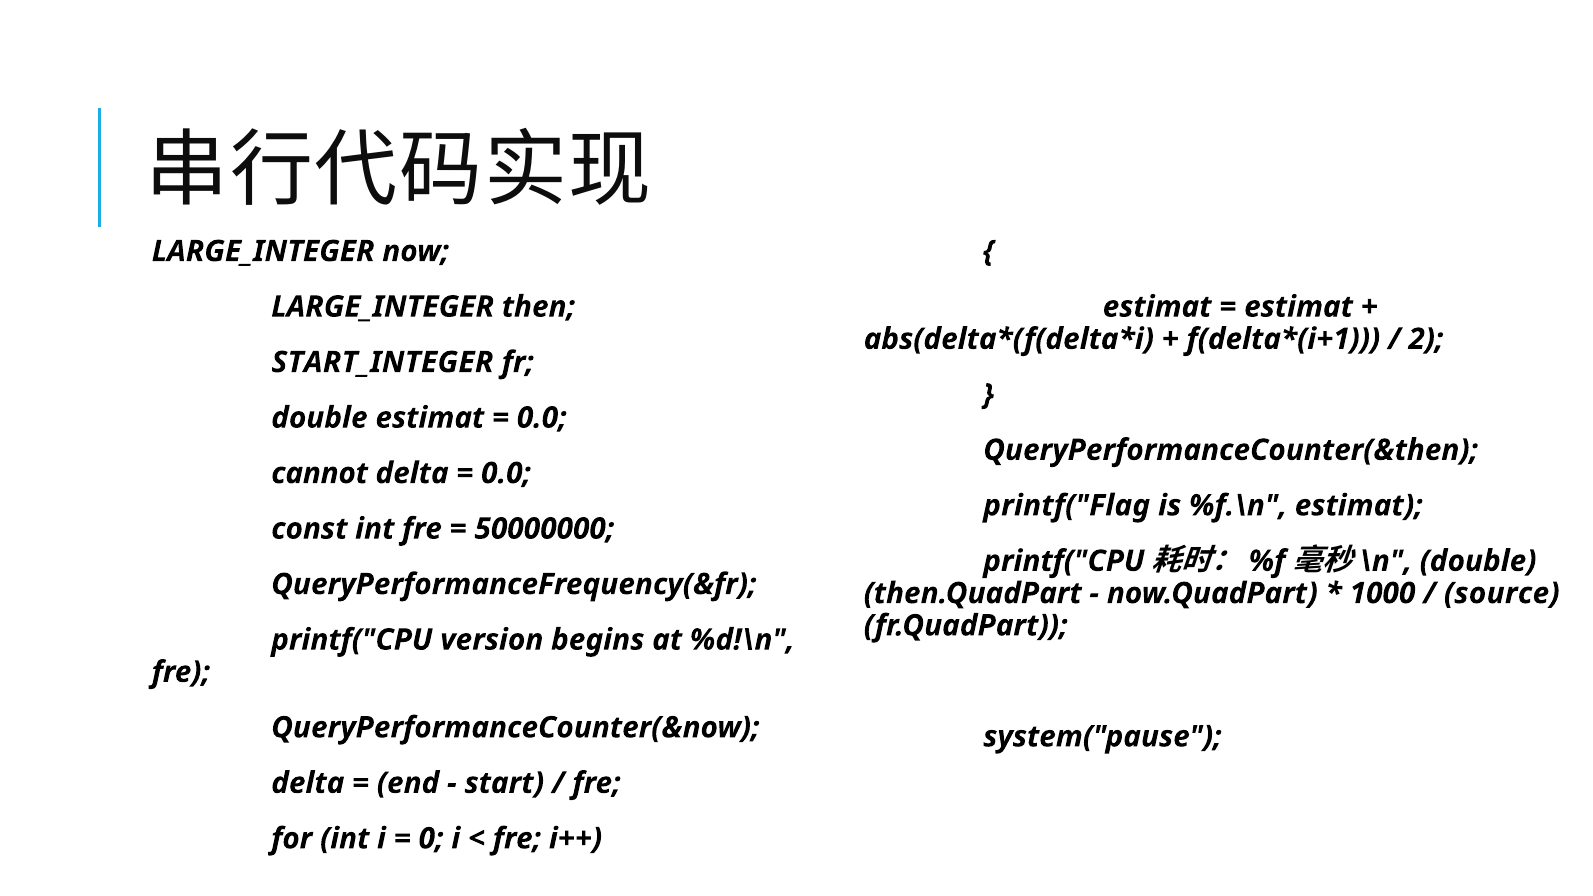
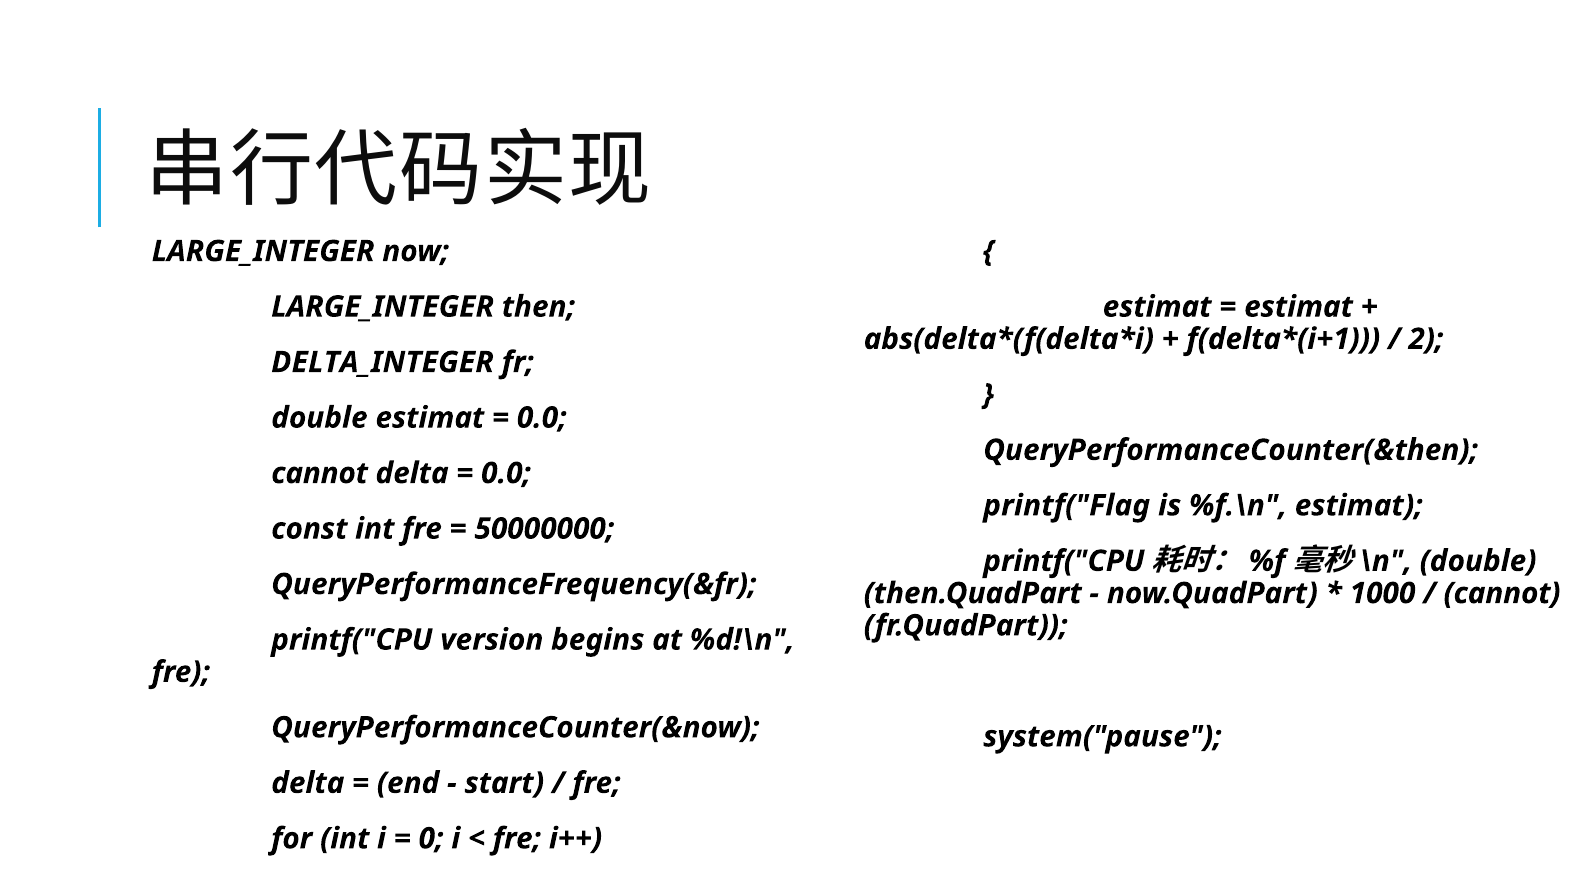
START_INTEGER: START_INTEGER -> DELTA_INTEGER
source at (1502, 593): source -> cannot
